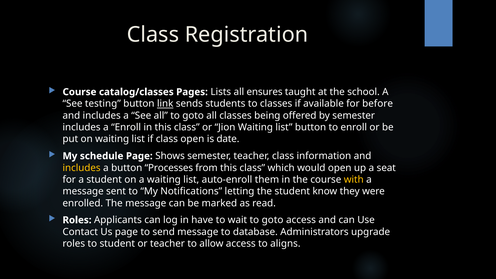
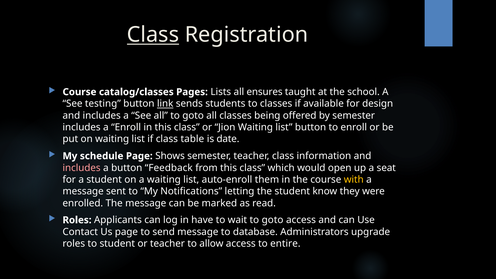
Class at (153, 35) underline: none -> present
before: before -> design
class open: open -> table
includes at (82, 168) colour: yellow -> pink
Processes: Processes -> Feedback
aligns: aligns -> entire
